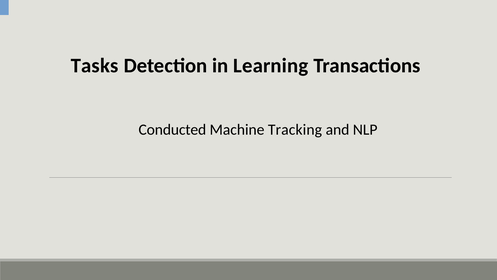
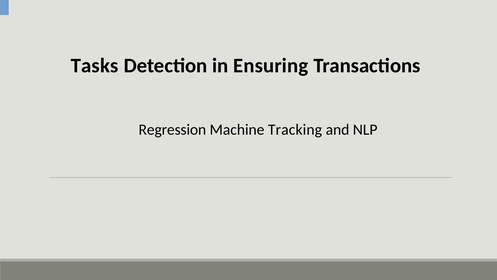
Learning: Learning -> Ensuring
Conducted: Conducted -> Regression
